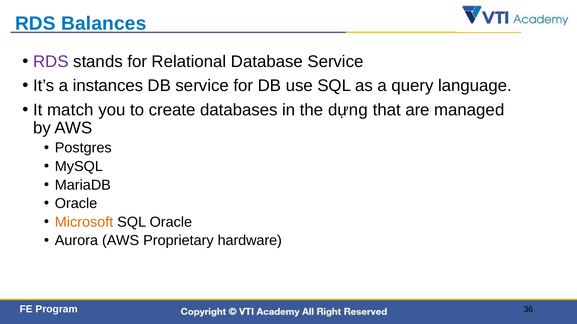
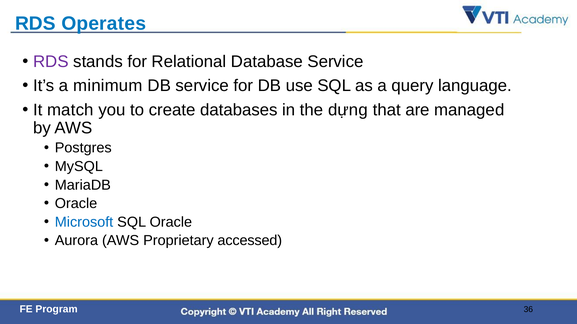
Balances: Balances -> Operates
instances: instances -> minimum
Microsoft colour: orange -> blue
hardware: hardware -> accessed
